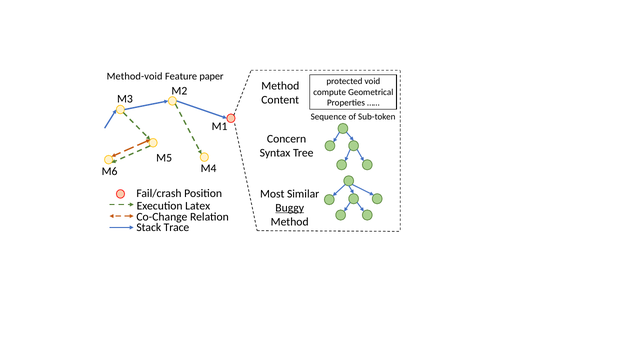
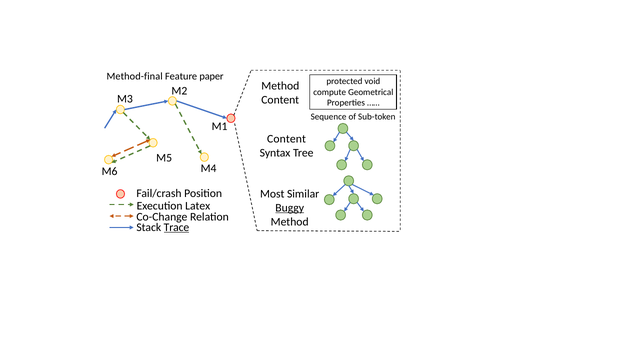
Method-void: Method-void -> Method-final
Concern at (287, 139): Concern -> Content
Trace underline: none -> present
